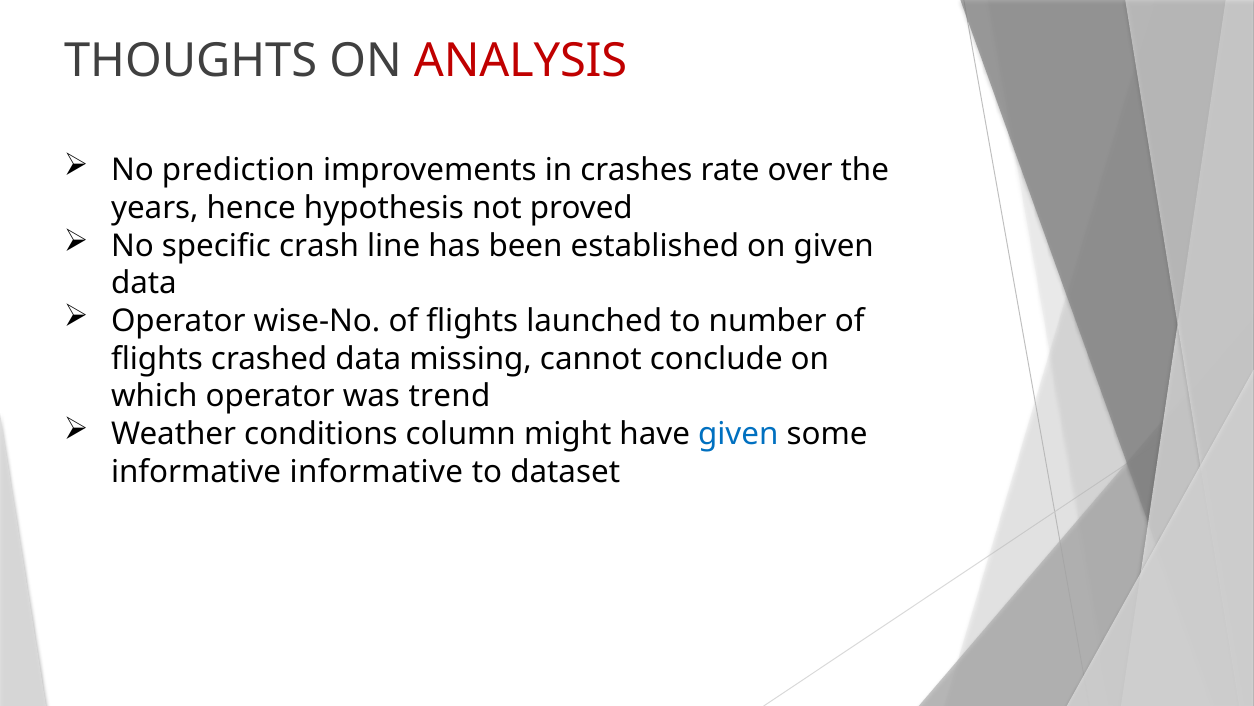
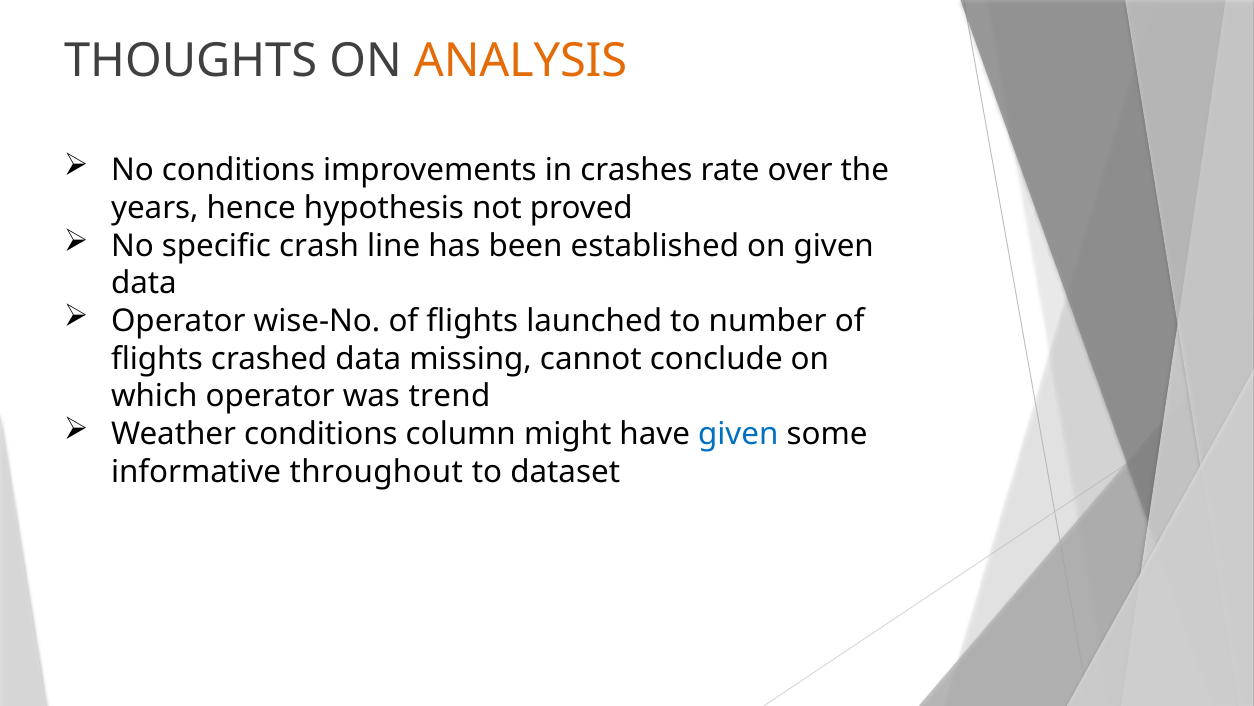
ANALYSIS colour: red -> orange
No prediction: prediction -> conditions
informative informative: informative -> throughout
